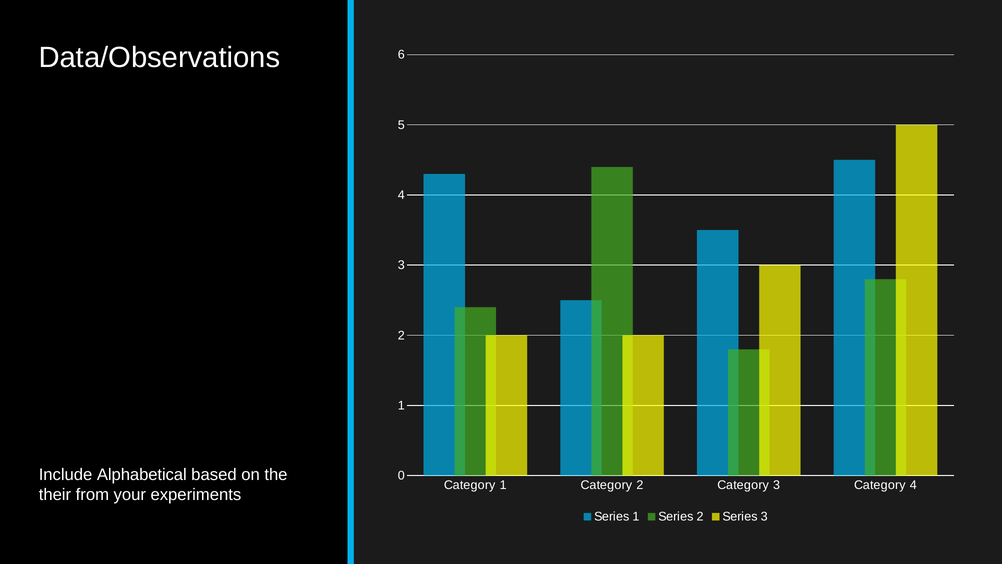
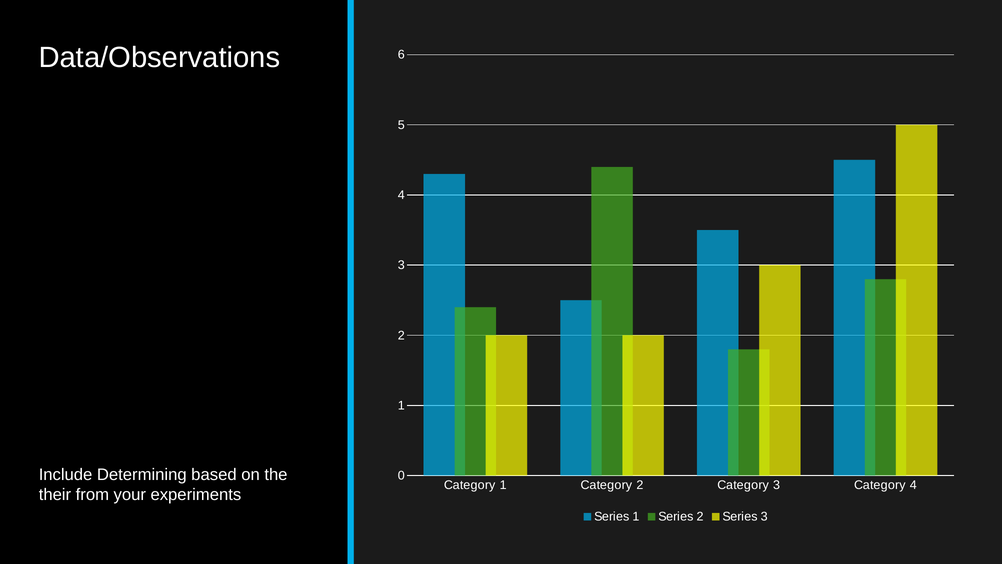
Alphabetical: Alphabetical -> Determining
